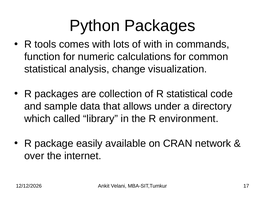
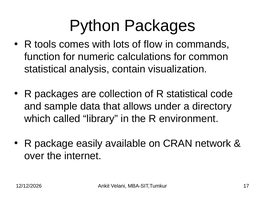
of with: with -> flow
change: change -> contain
